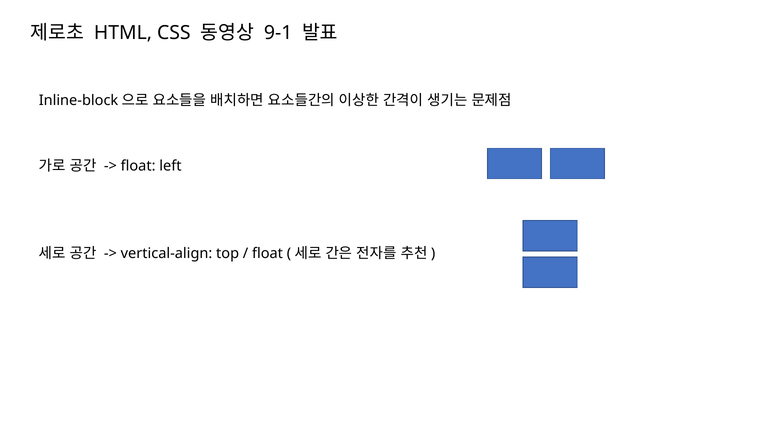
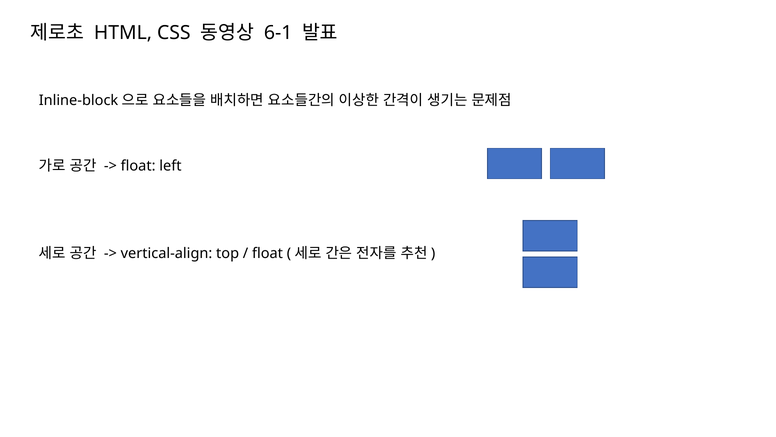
9-1: 9-1 -> 6-1
